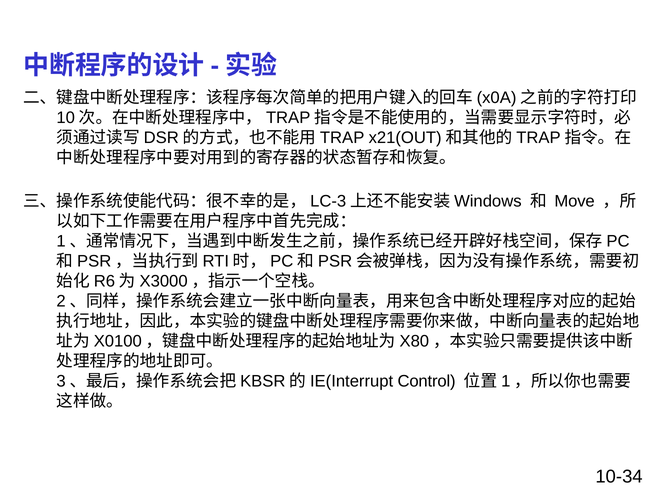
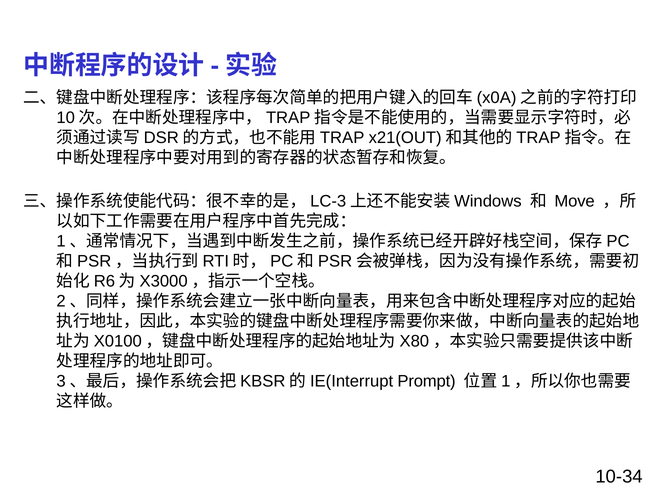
Control: Control -> Prompt
